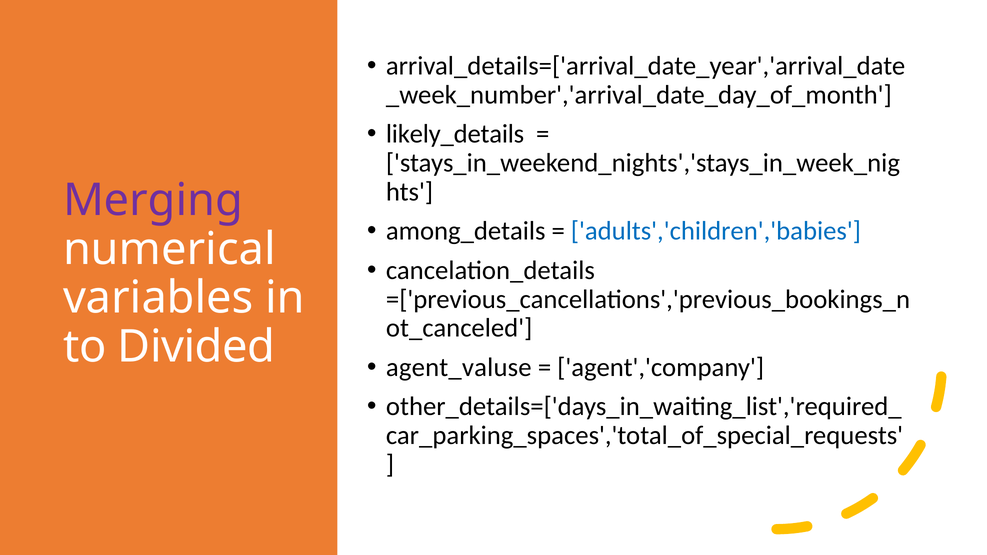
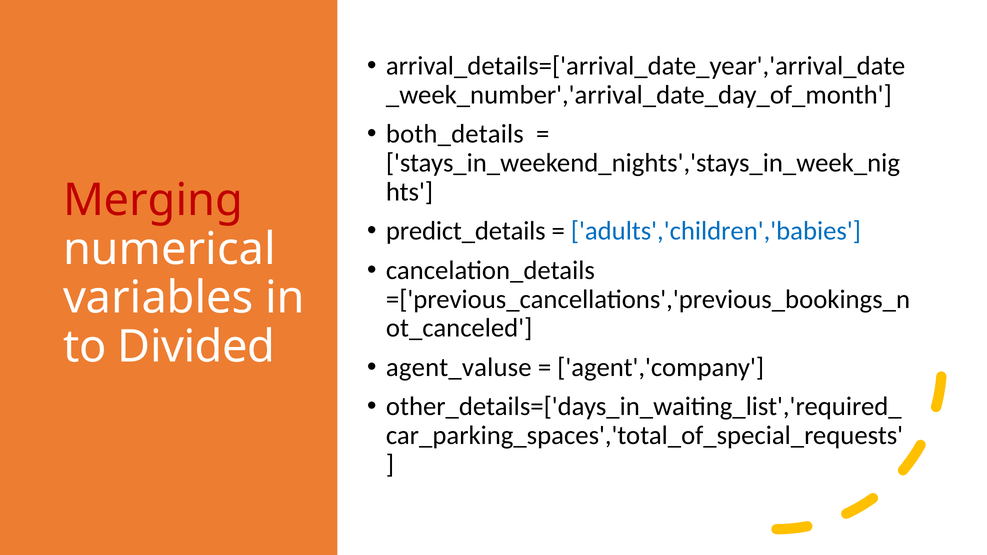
likely_details: likely_details -> both_details
Merging colour: purple -> red
among_details: among_details -> predict_details
